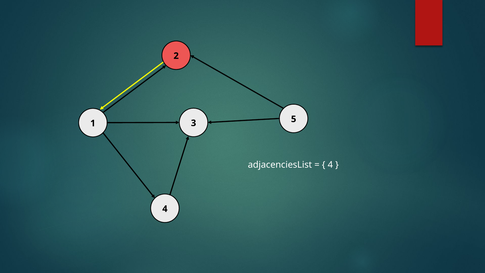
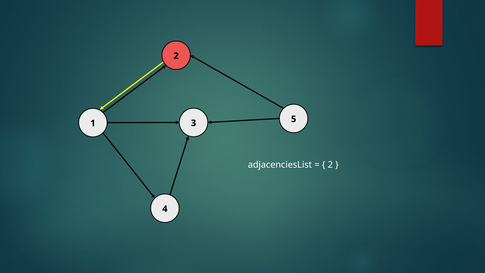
4 at (330, 165): 4 -> 2
